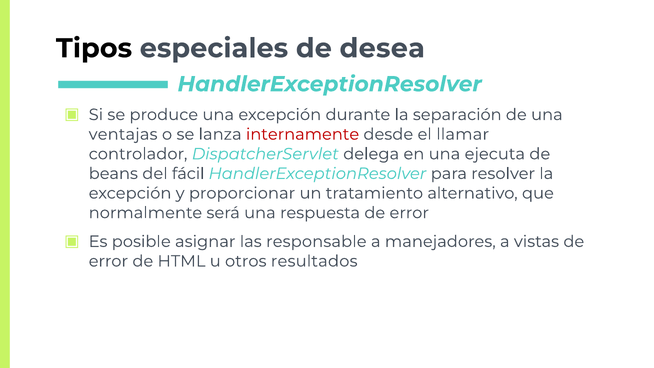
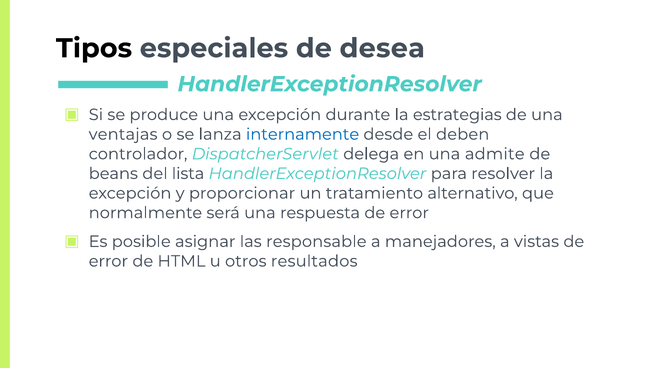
separación: separación -> estrategias
internamente colour: red -> blue
llamar: llamar -> deben
ejecuta: ejecuta -> admite
fácil: fácil -> lista
